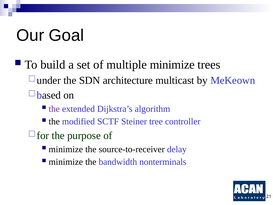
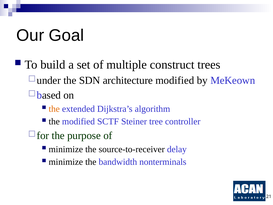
multiple minimize: minimize -> construct
architecture multicast: multicast -> modified
the at (54, 109) colour: purple -> orange
